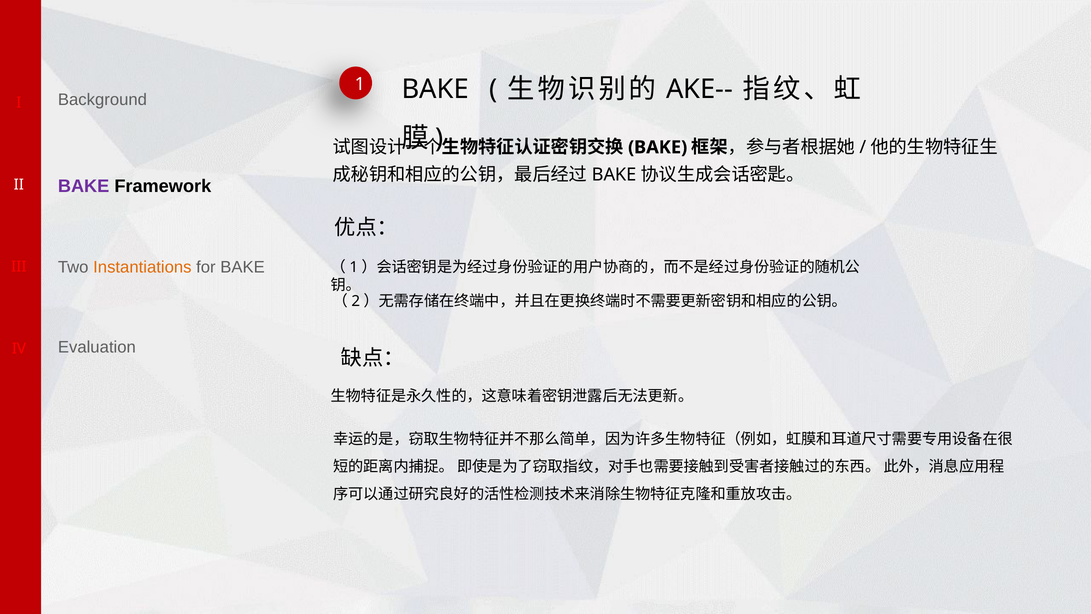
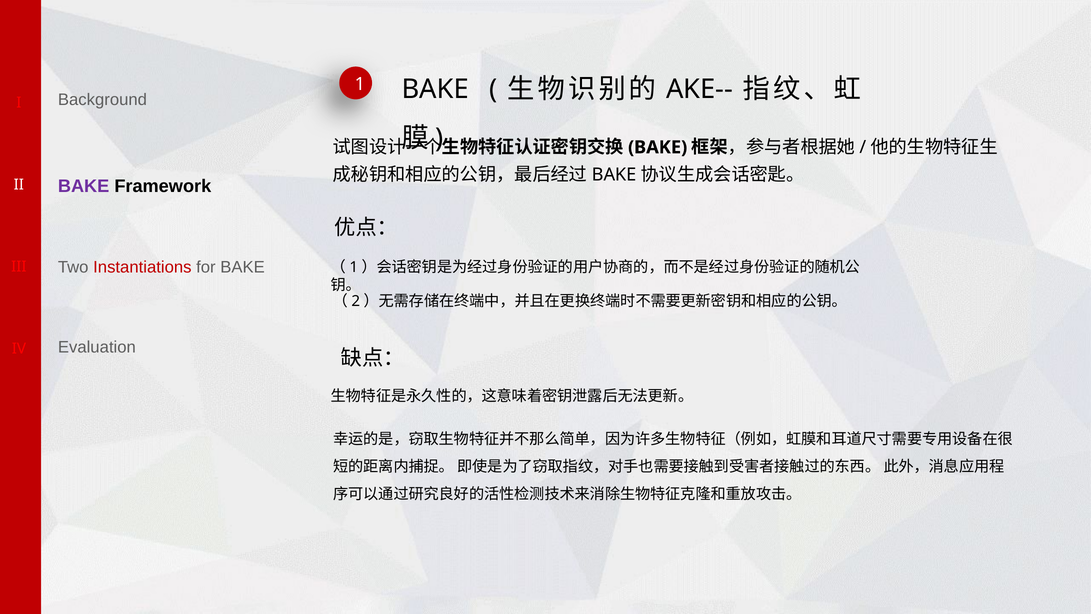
Instantiations colour: orange -> red
